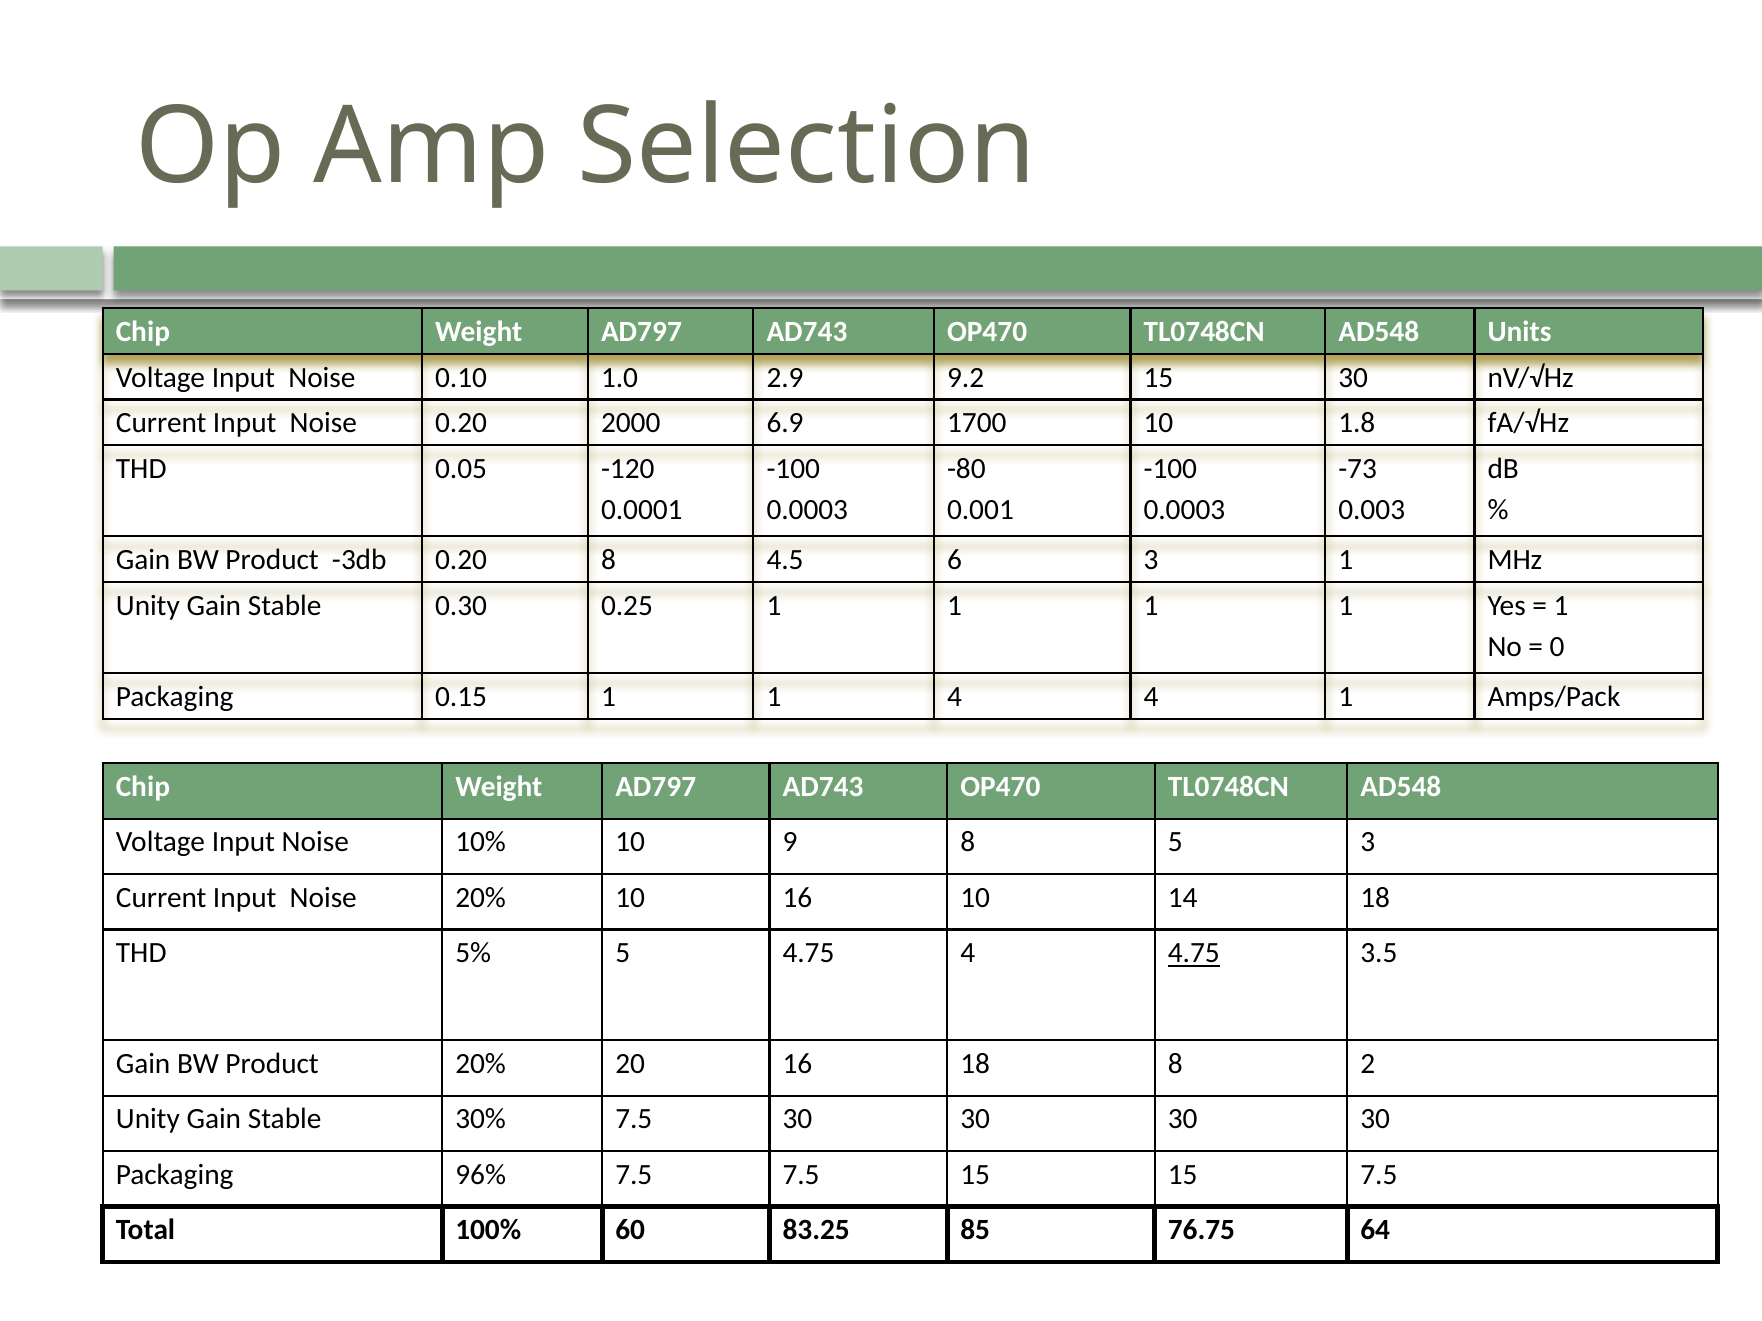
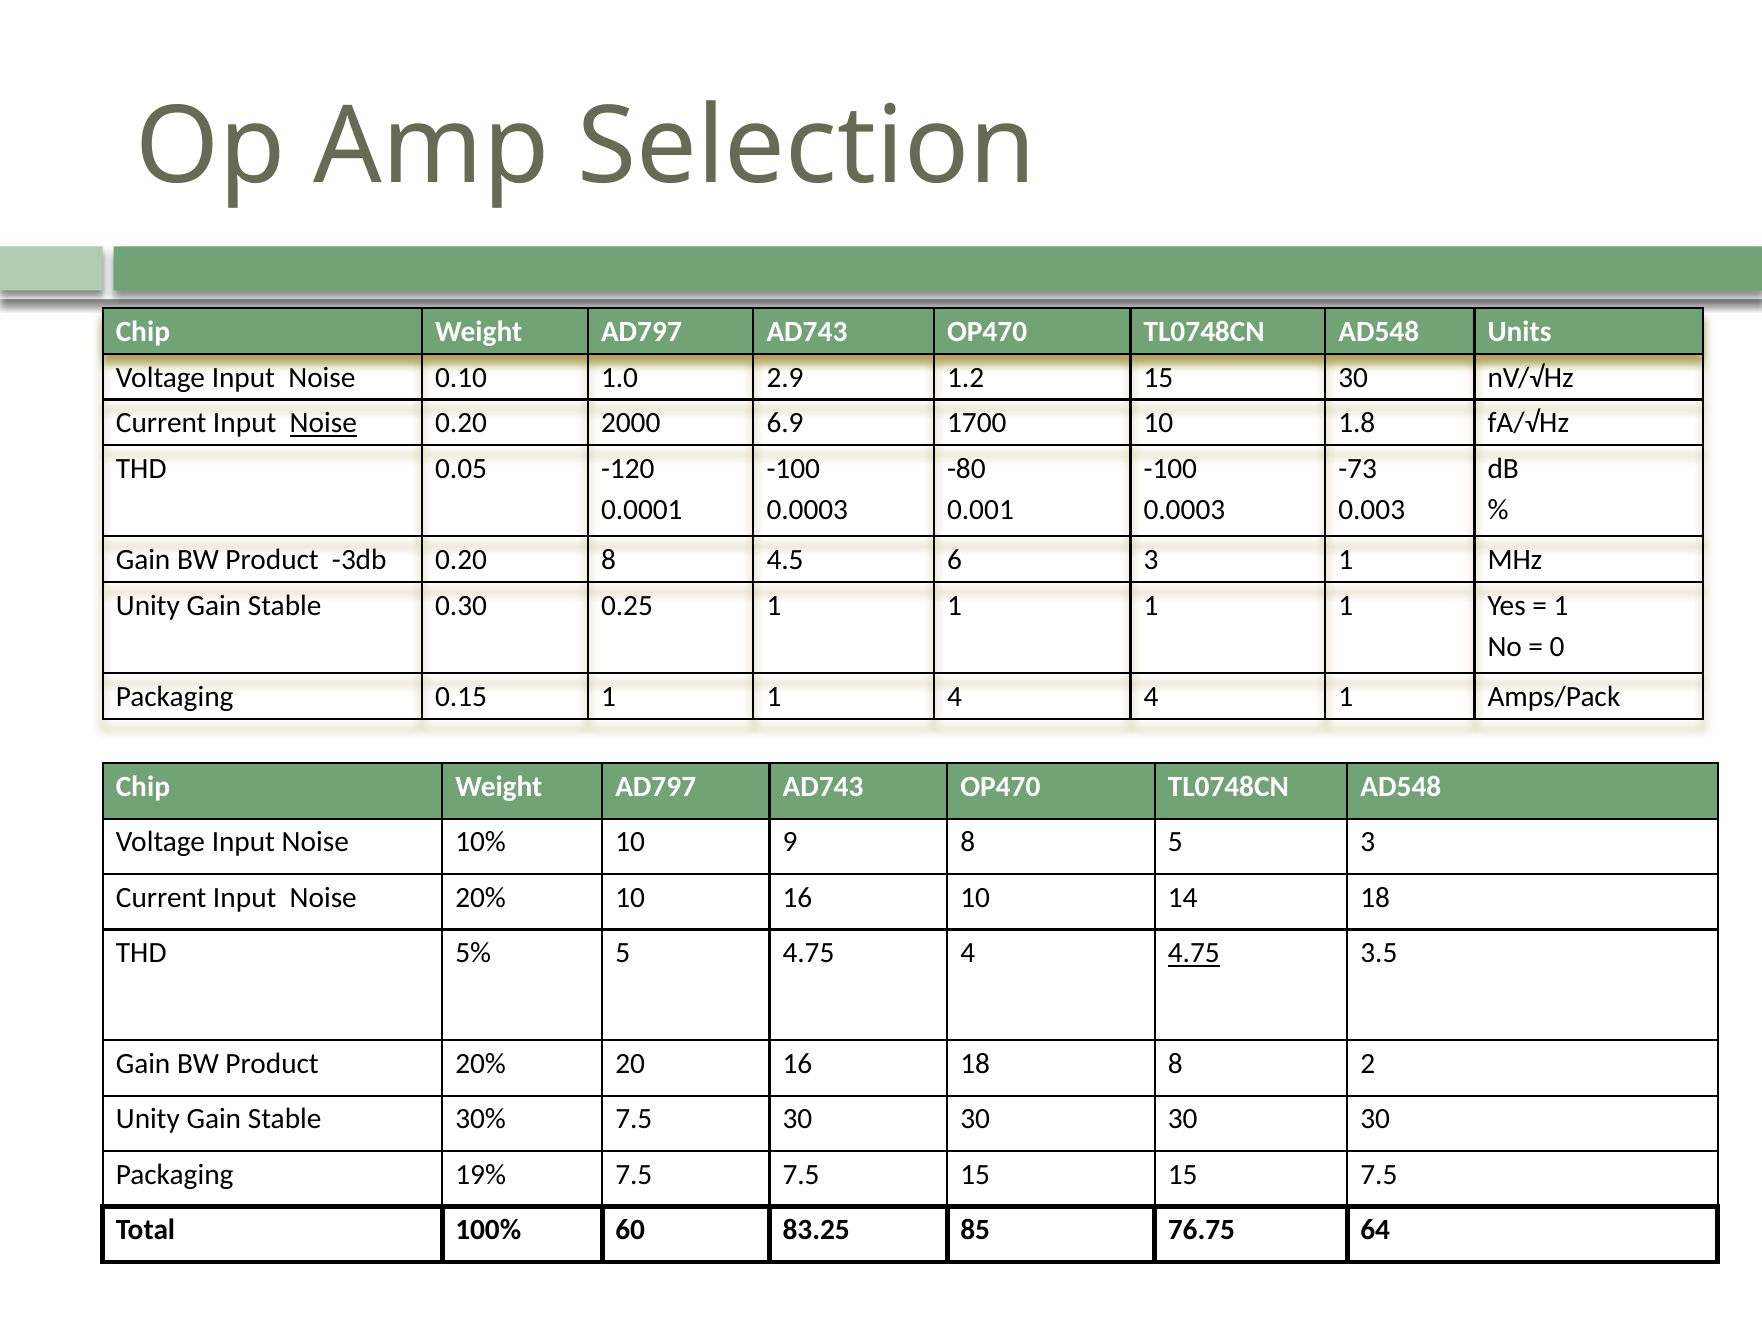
9.2: 9.2 -> 1.2
Noise at (323, 423) underline: none -> present
96%: 96% -> 19%
